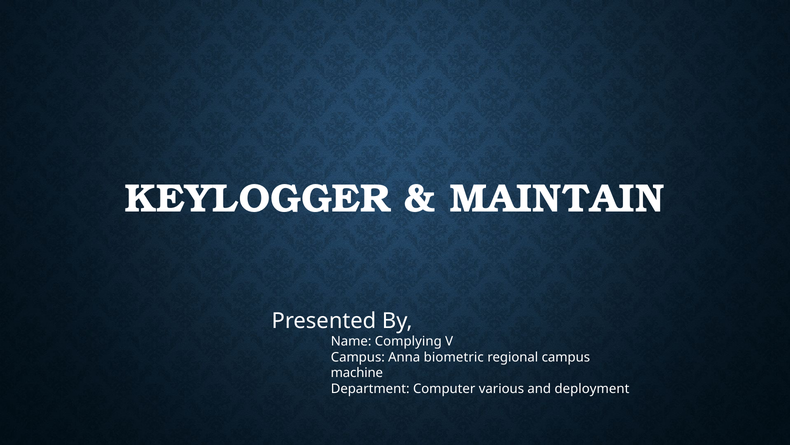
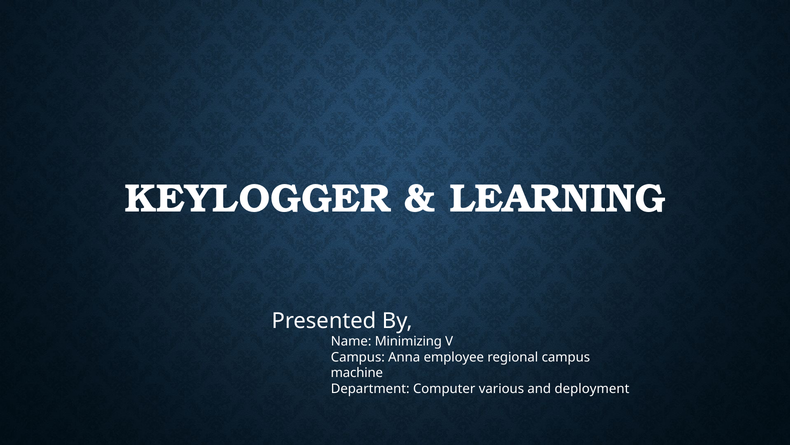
MAINTAIN: MAINTAIN -> LEARNING
Complying: Complying -> Minimizing
biometric: biometric -> employee
